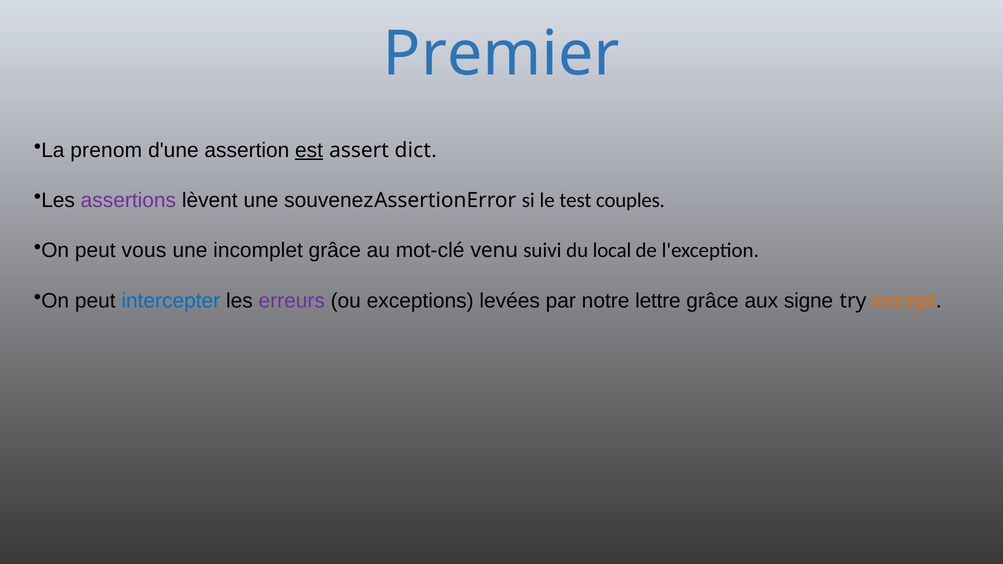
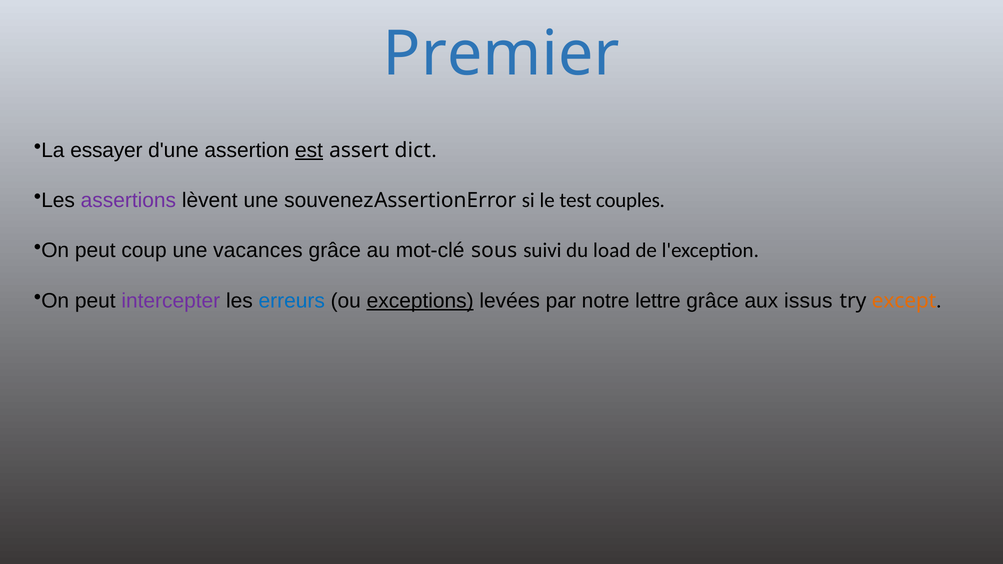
prenom: prenom -> essayer
vous: vous -> coup
incomplet: incomplet -> vacances
venu: venu -> sous
local: local -> load
intercepter colour: blue -> purple
erreurs colour: purple -> blue
exceptions underline: none -> present
signe: signe -> issus
